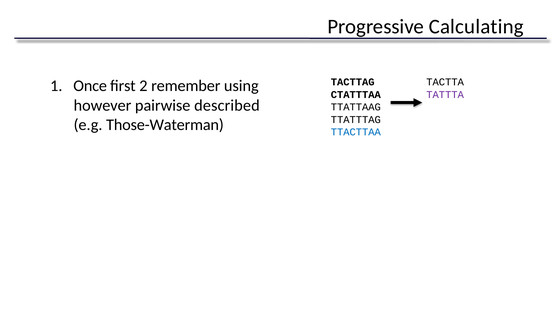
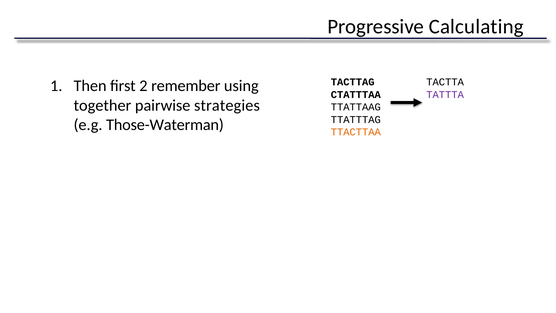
Once: Once -> Then
however: however -> together
described: described -> strategies
TTACTTAA colour: blue -> orange
